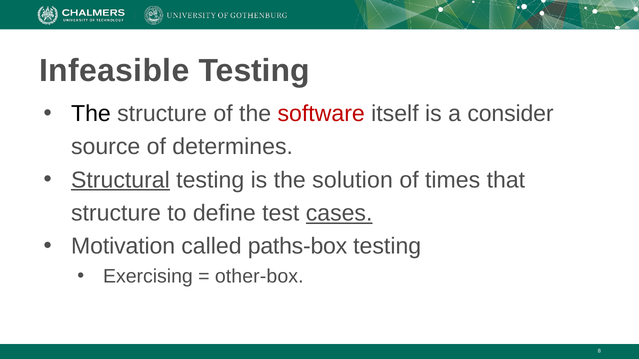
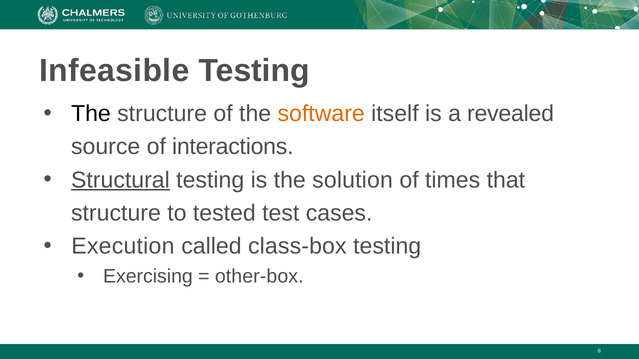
software colour: red -> orange
consider: consider -> revealed
determines: determines -> interactions
define: define -> tested
cases underline: present -> none
Motivation: Motivation -> Execution
paths-box: paths-box -> class-box
